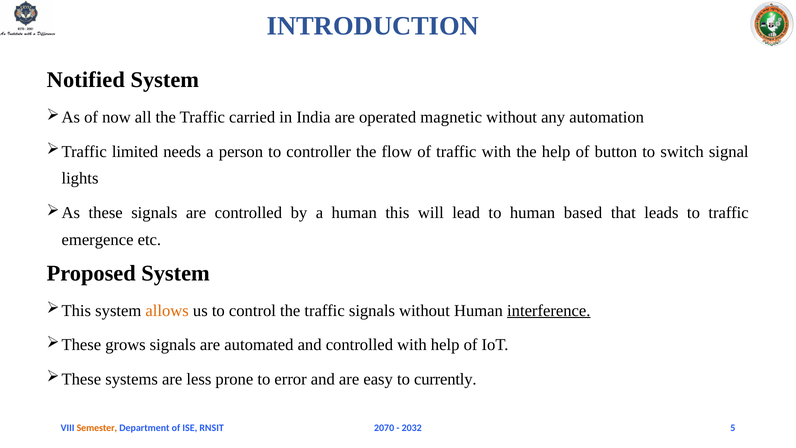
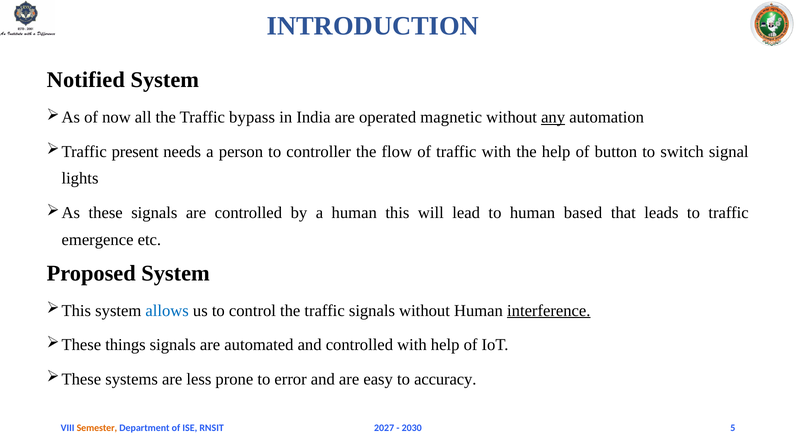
carried: carried -> bypass
any underline: none -> present
limited: limited -> present
allows colour: orange -> blue
grows: grows -> things
currently: currently -> accuracy
2070: 2070 -> 2027
2032: 2032 -> 2030
